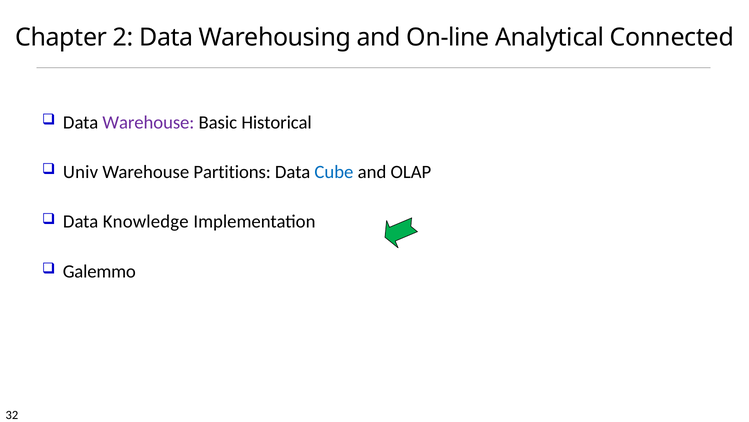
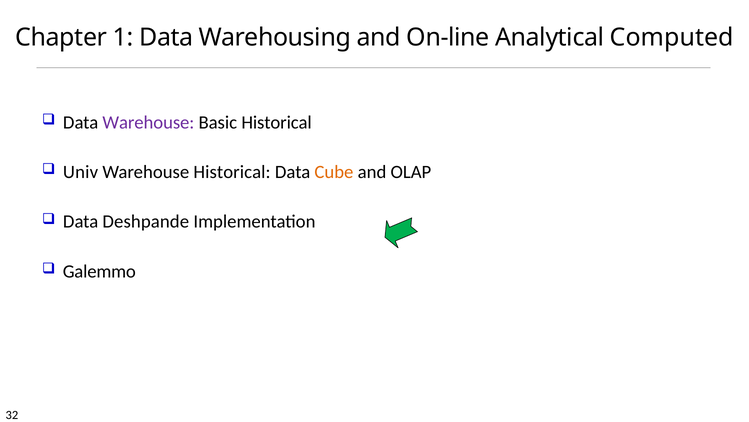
2: 2 -> 1
Connected: Connected -> Computed
Warehouse Partitions: Partitions -> Historical
Cube colour: blue -> orange
Knowledge: Knowledge -> Deshpande
